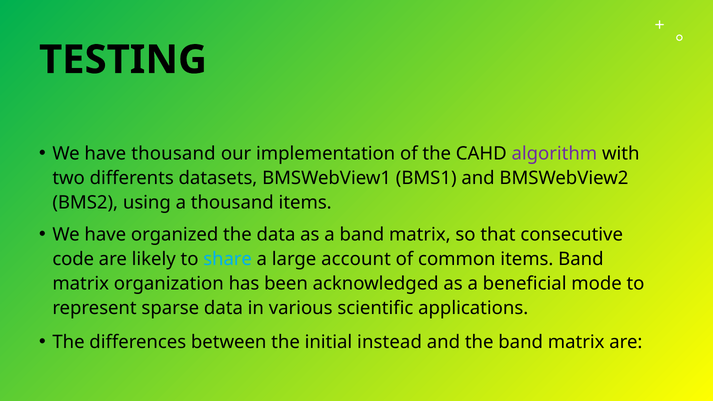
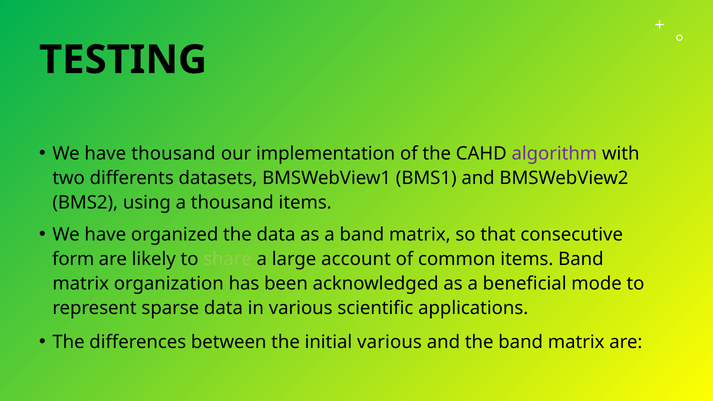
code: code -> form
share colour: light blue -> light green
initial instead: instead -> various
